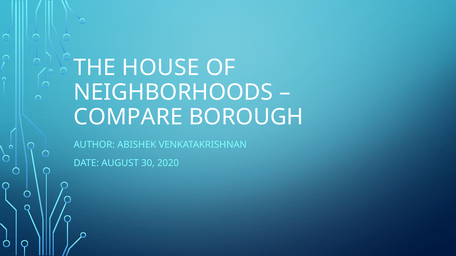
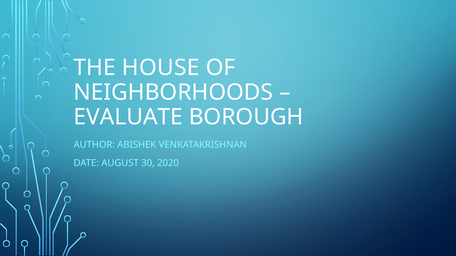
COMPARE: COMPARE -> EVALUATE
